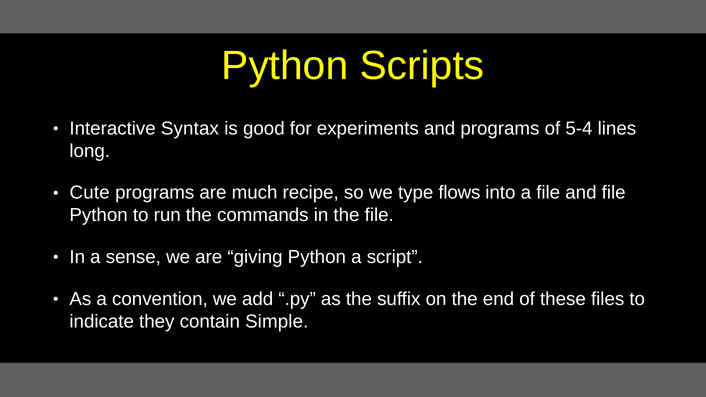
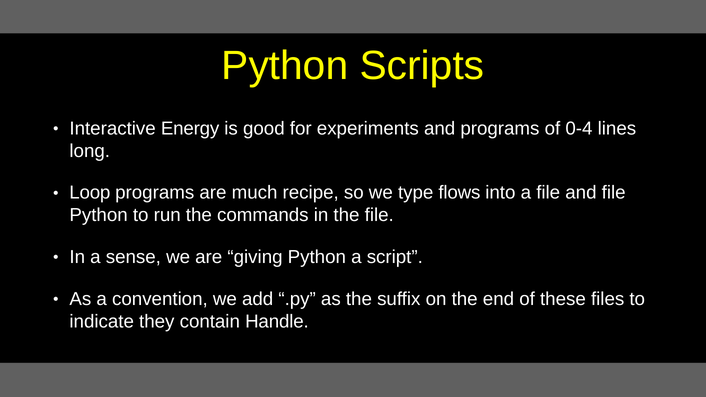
Syntax: Syntax -> Energy
5-4: 5-4 -> 0-4
Cute: Cute -> Loop
Simple: Simple -> Handle
